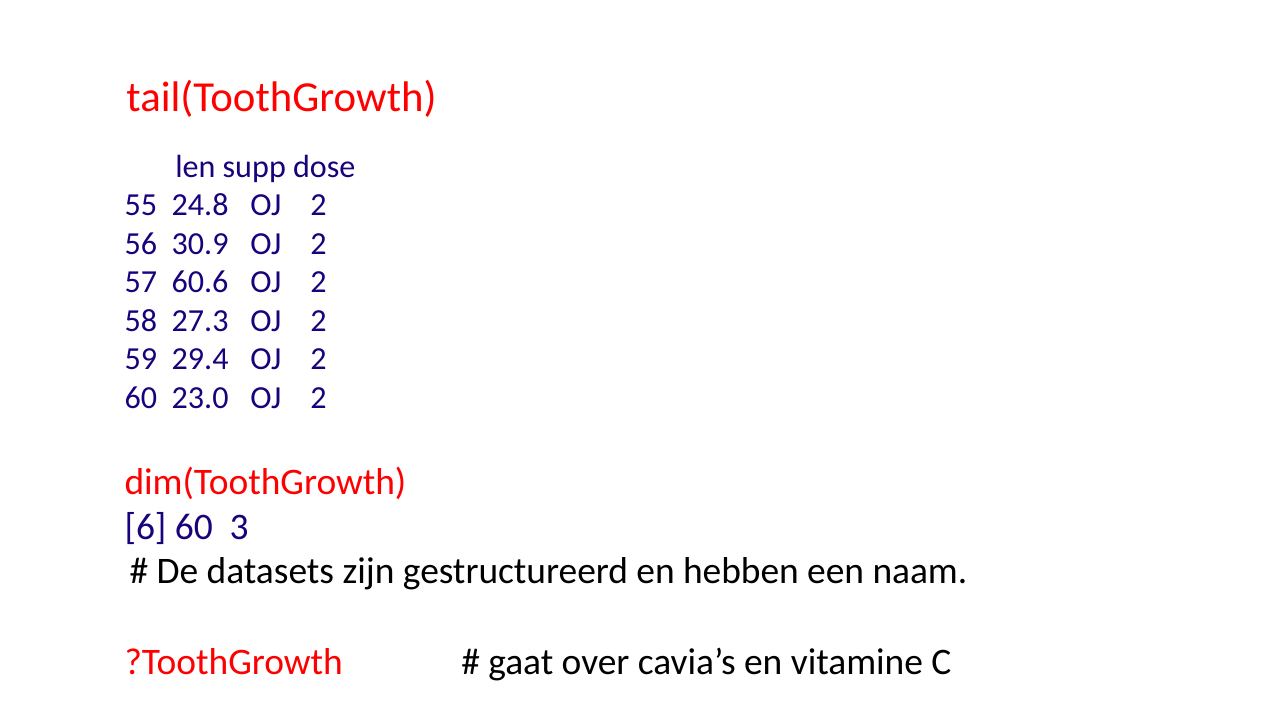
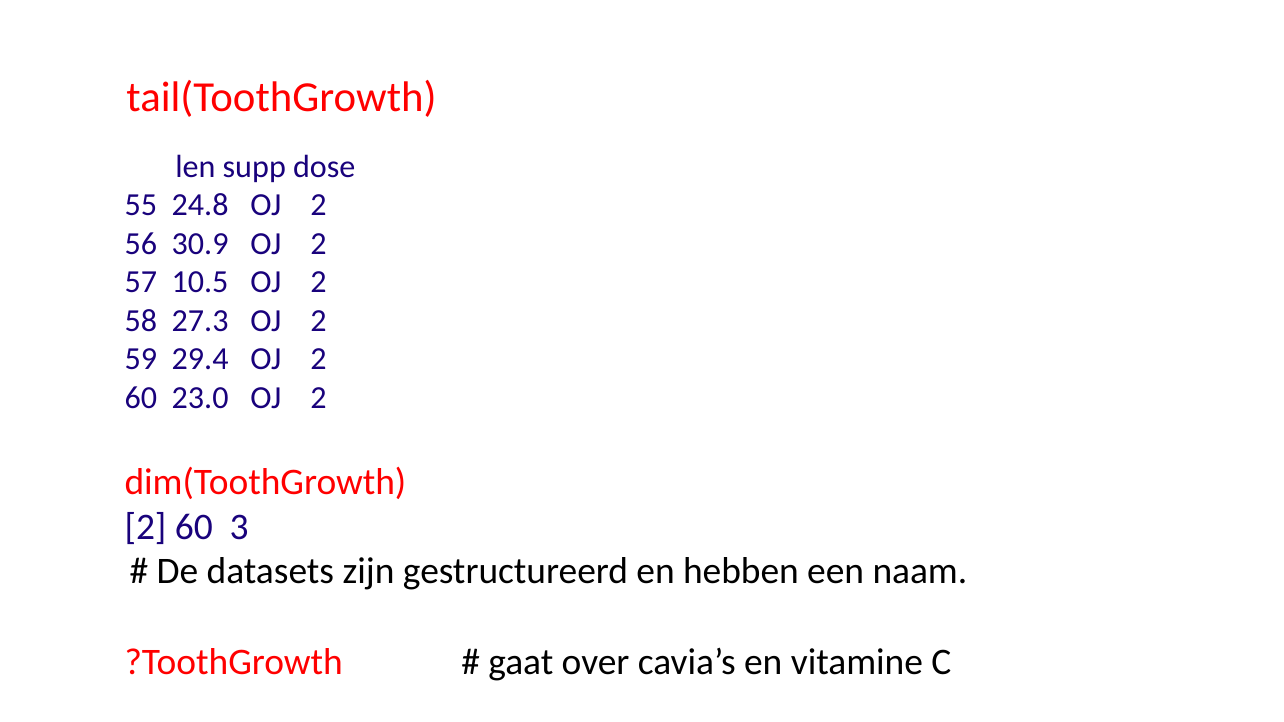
60.6: 60.6 -> 10.5
6 at (145, 528): 6 -> 2
